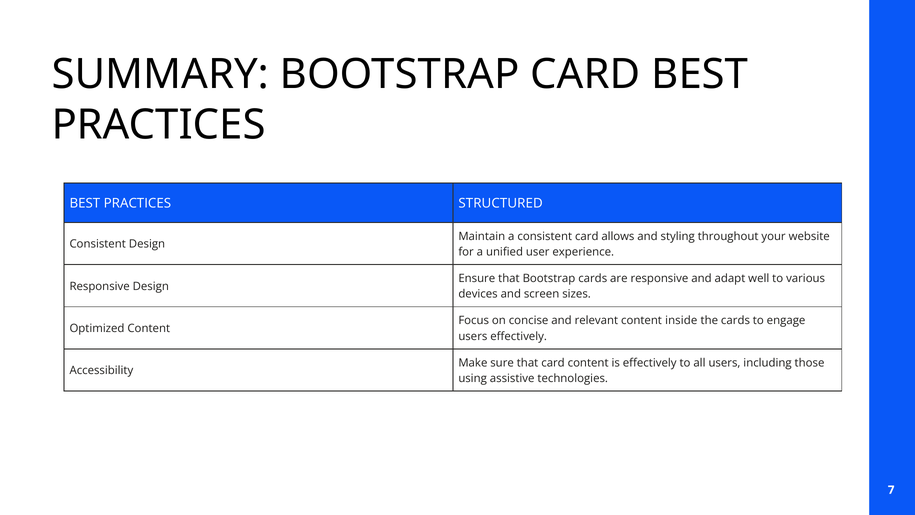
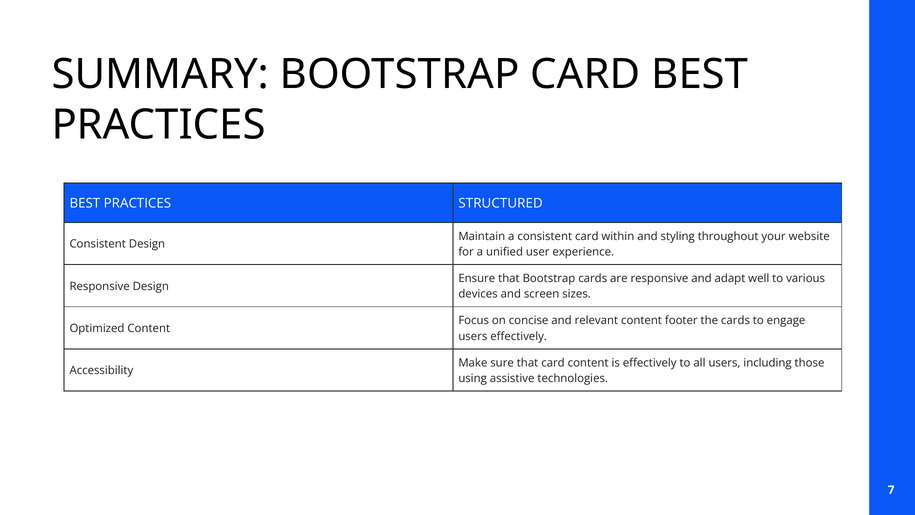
allows: allows -> within
inside: inside -> footer
